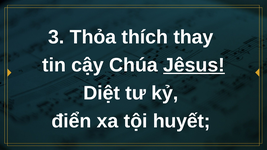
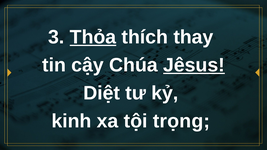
Thỏa underline: none -> present
điển: điển -> kinh
huyết: huyết -> trọng
